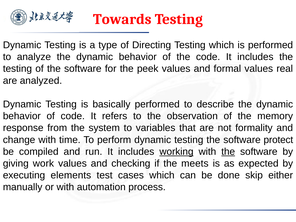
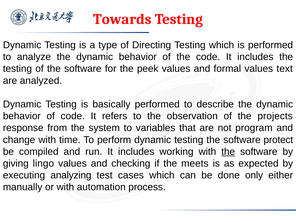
real: real -> text
memory: memory -> projects
formality: formality -> program
working underline: present -> none
work: work -> lingo
elements: elements -> analyzing
skip: skip -> only
